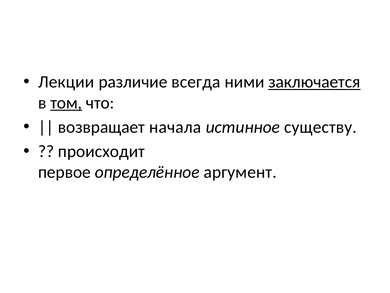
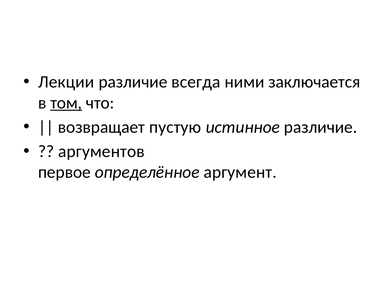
заключается underline: present -> none
начала: начала -> пустую
истинное существу: существу -> различие
происходит: происходит -> аргументов
